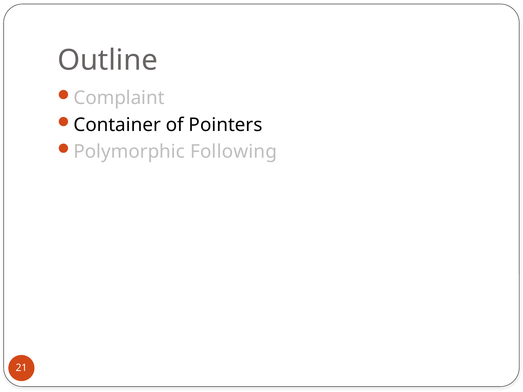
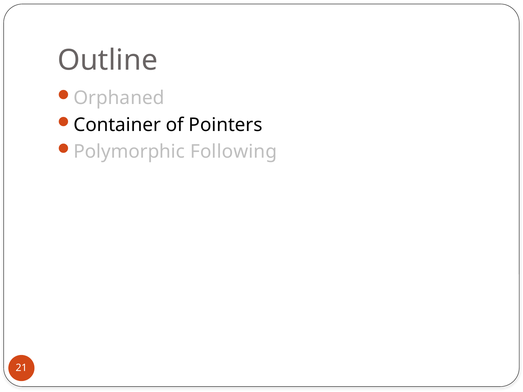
Complaint: Complaint -> Orphaned
